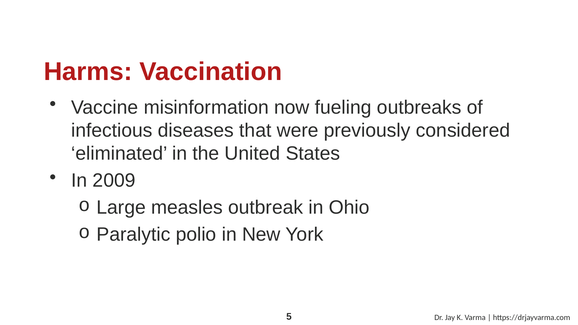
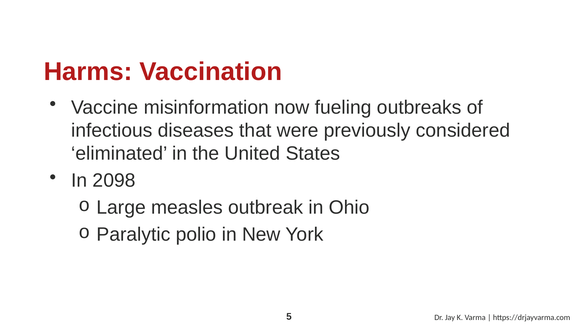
2009: 2009 -> 2098
